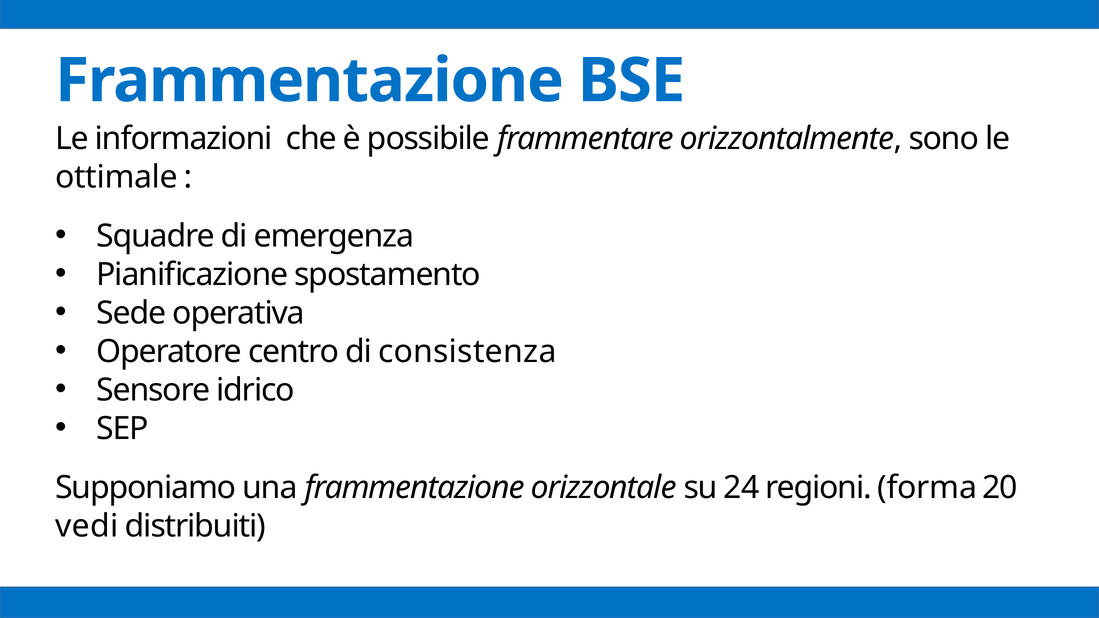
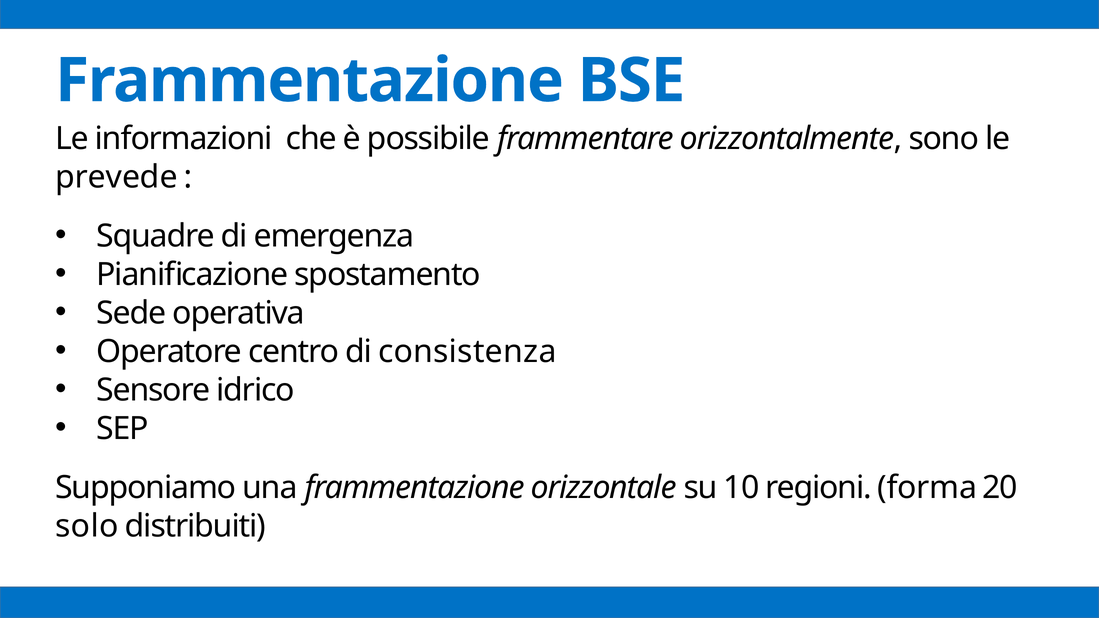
ottimale: ottimale -> prevede
24: 24 -> 10
vedi: vedi -> solo
